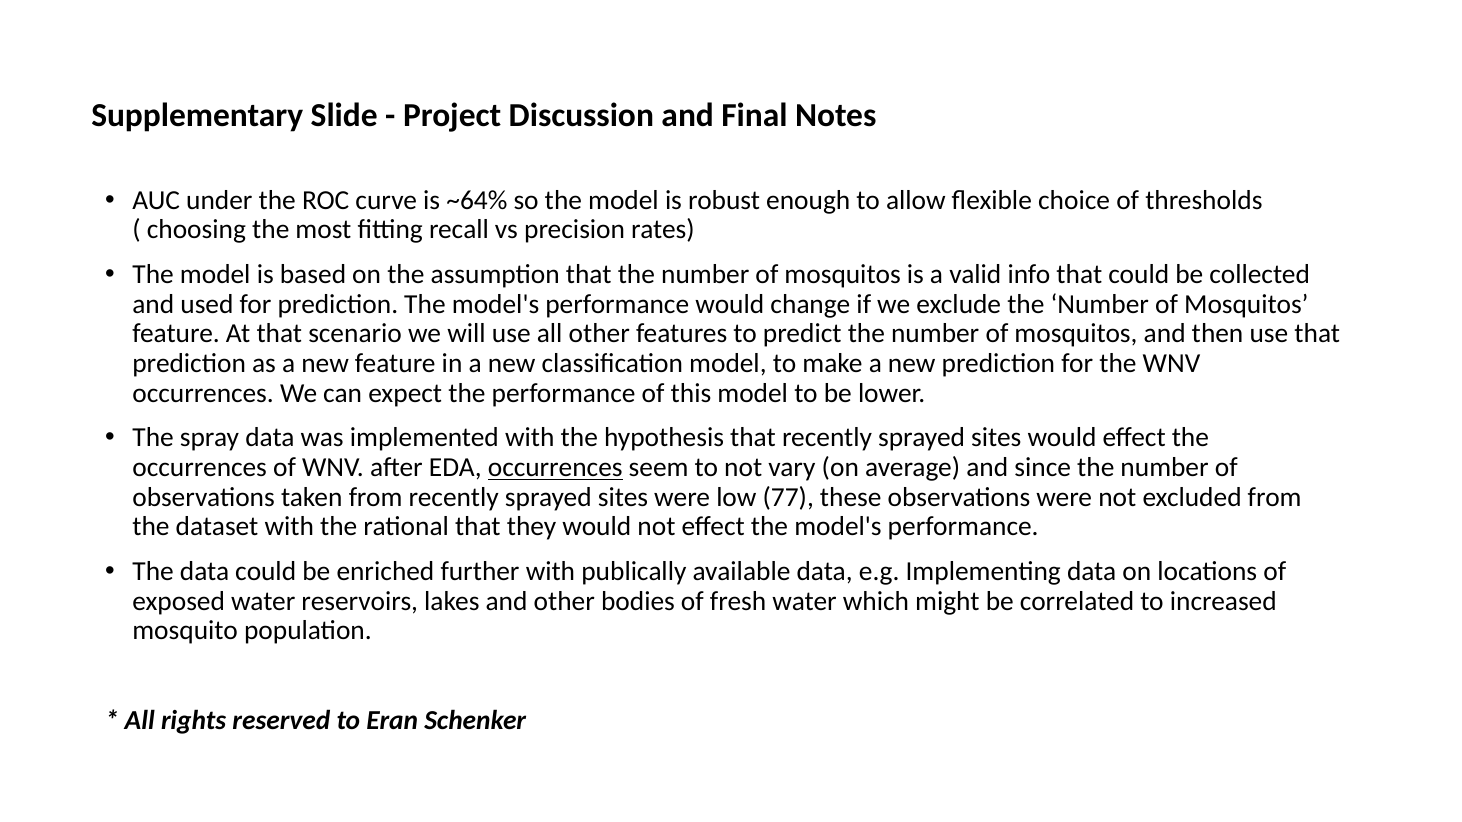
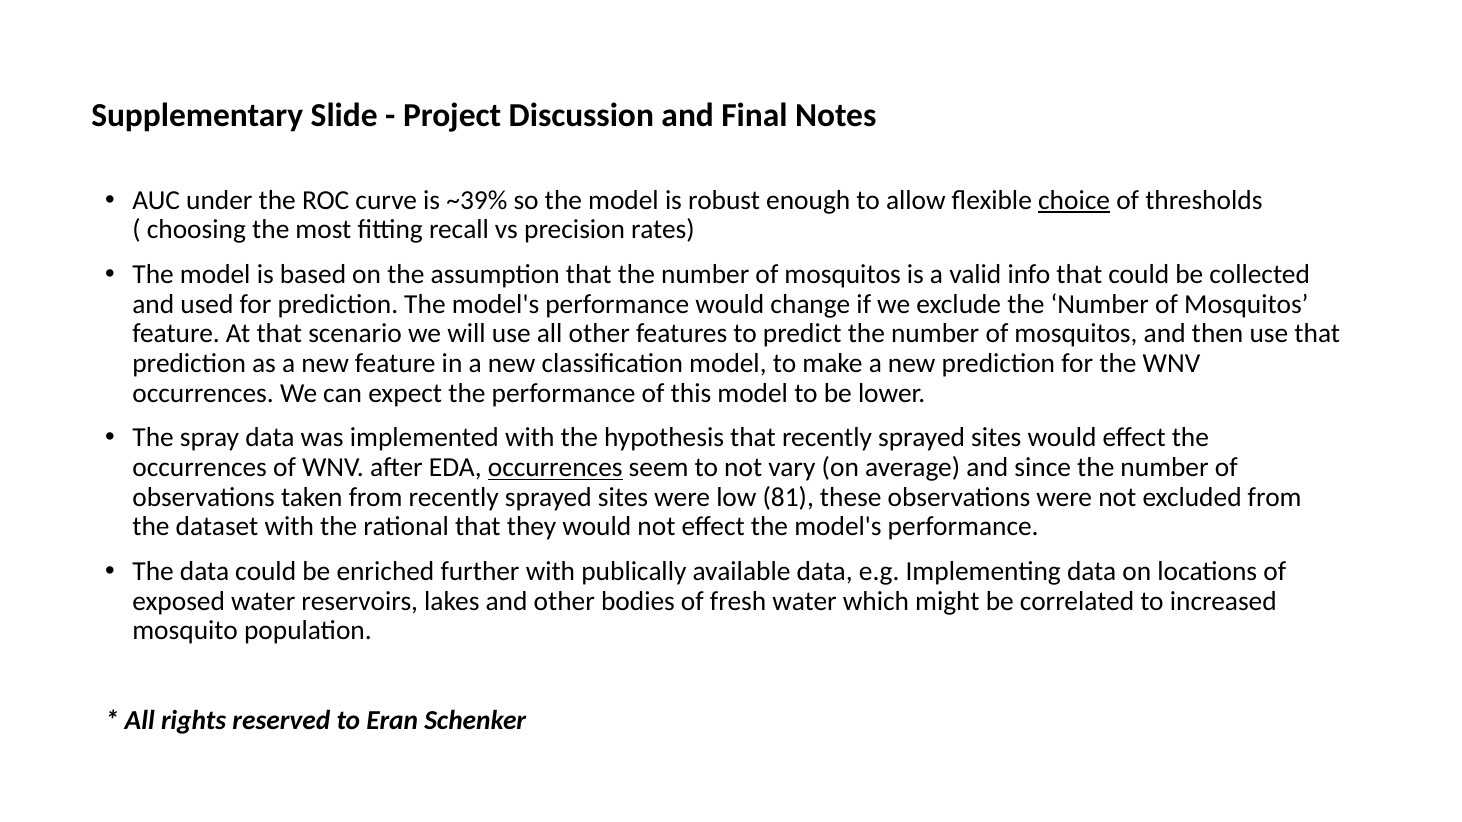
~64%: ~64% -> ~39%
choice underline: none -> present
77: 77 -> 81
